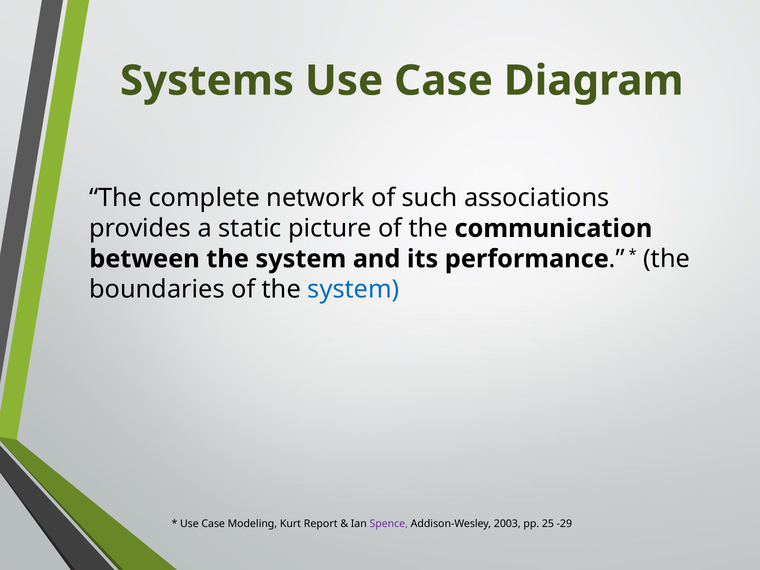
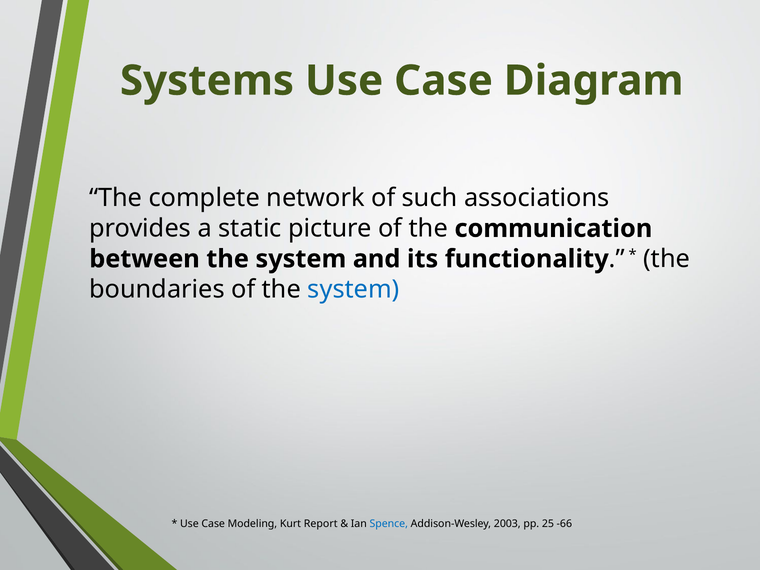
performance: performance -> functionality
Spence colour: purple -> blue
-29: -29 -> -66
